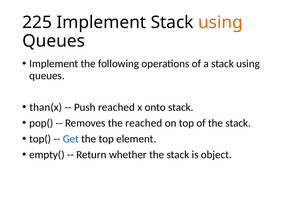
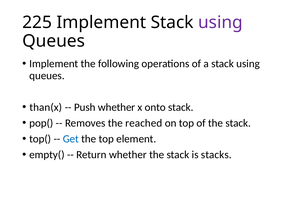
using at (220, 22) colour: orange -> purple
Push reached: reached -> whether
object: object -> stacks
